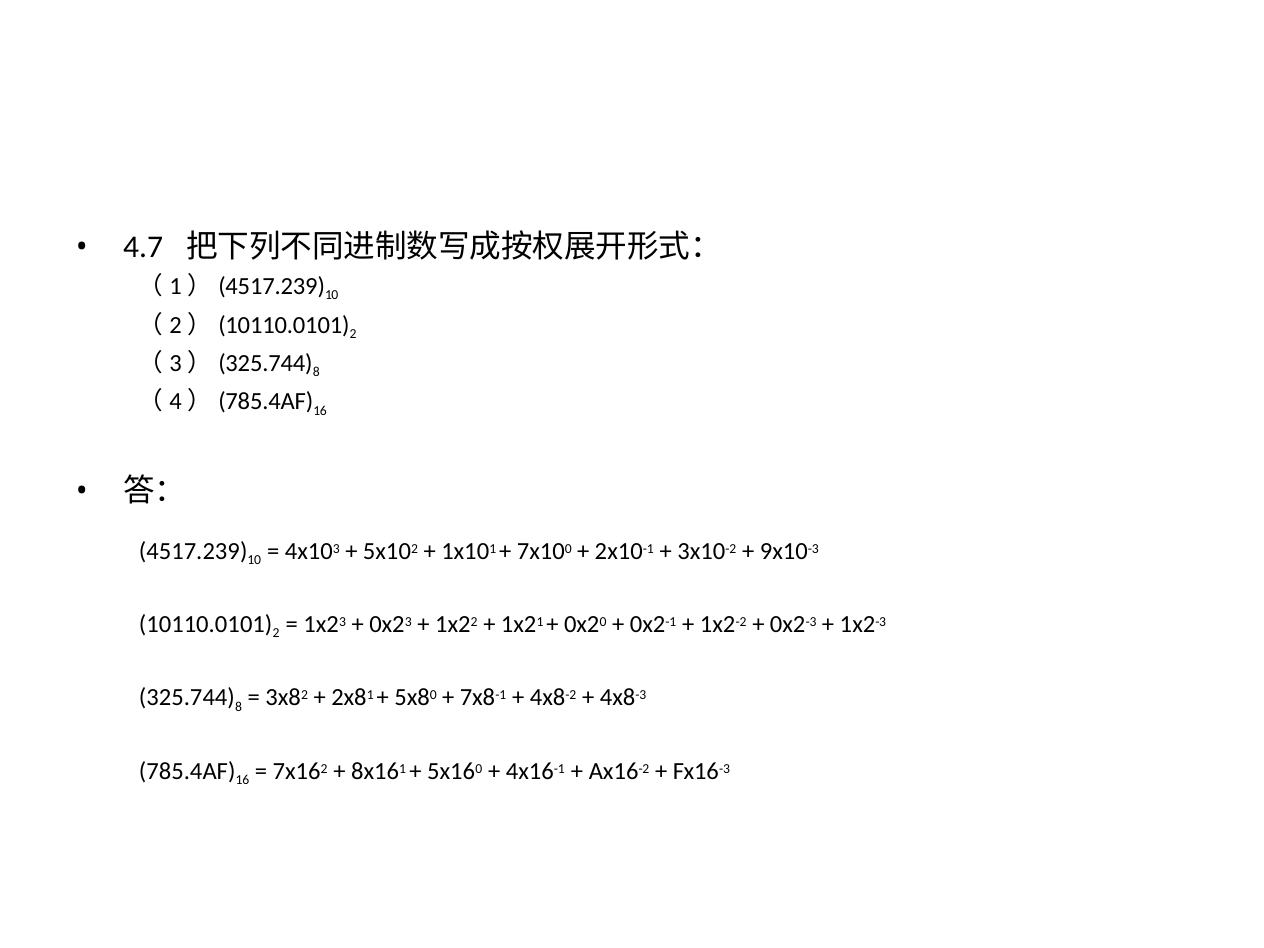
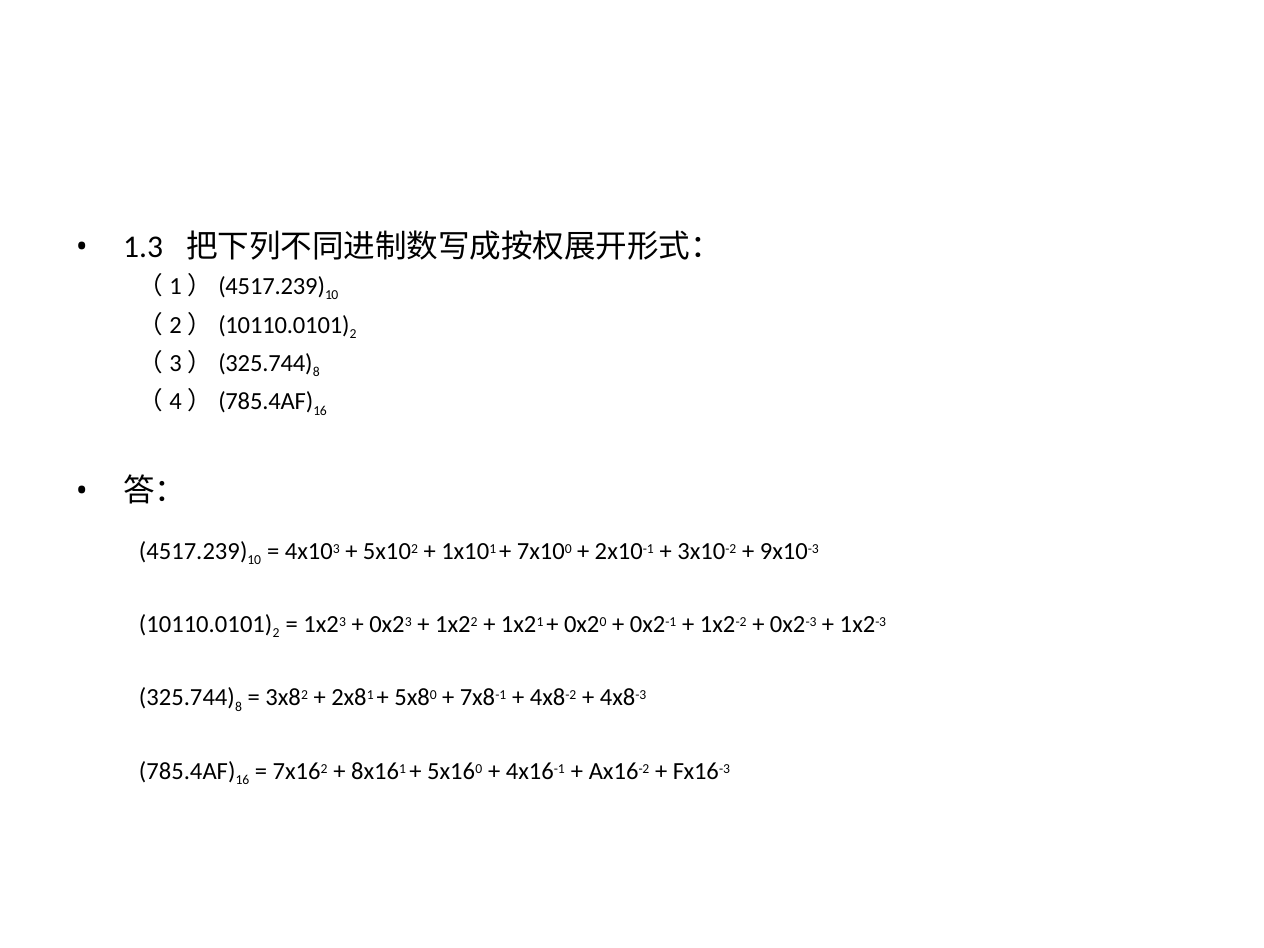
4.7: 4.7 -> 1.3
